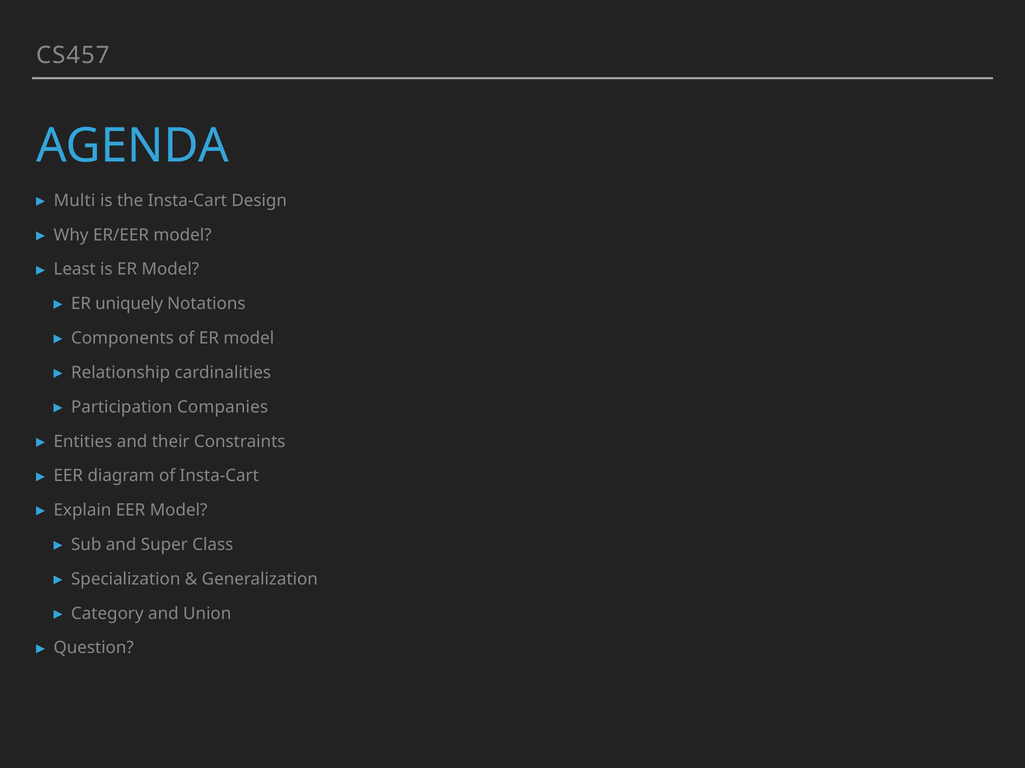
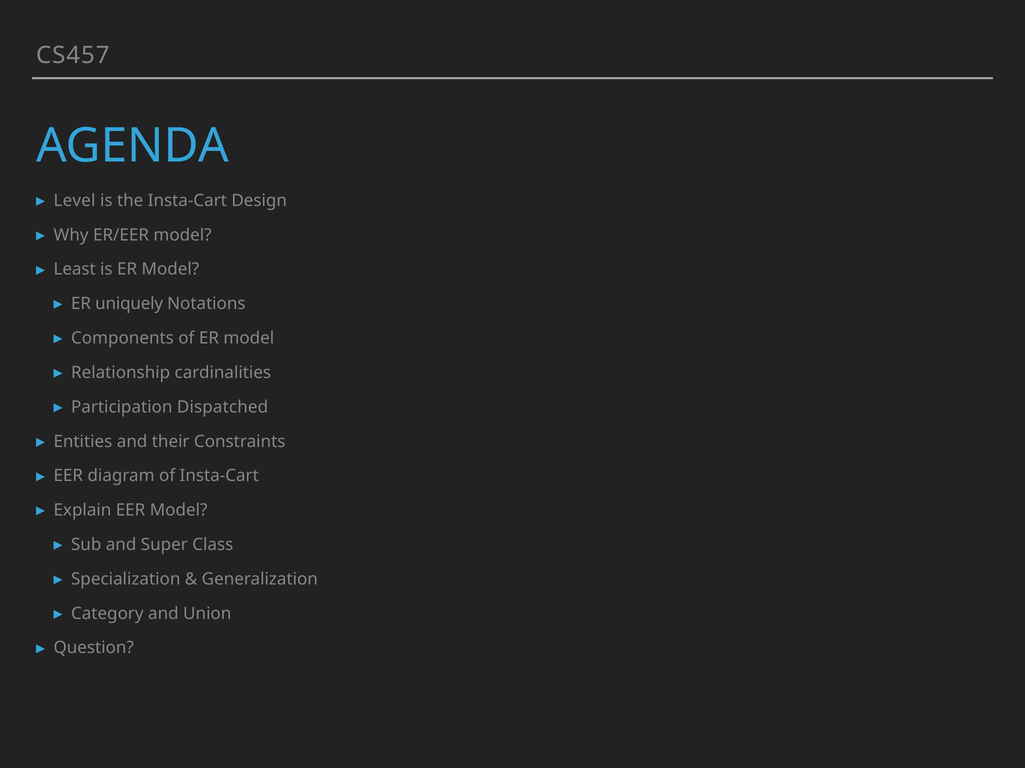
Multi: Multi -> Level
Companies: Companies -> Dispatched
